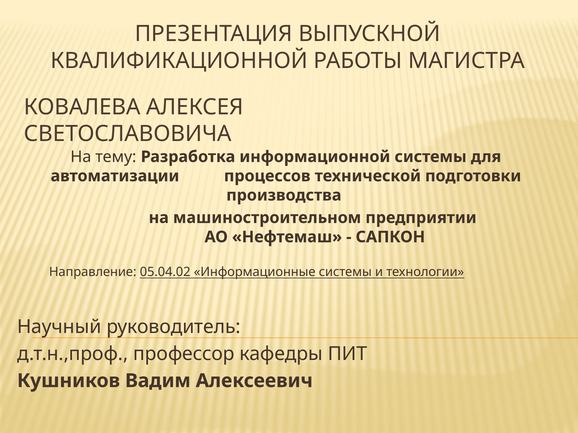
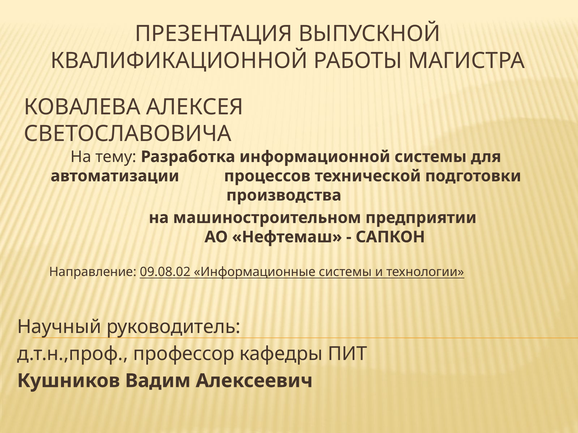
05.04.02: 05.04.02 -> 09.08.02
